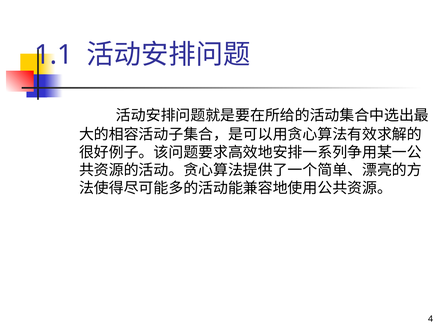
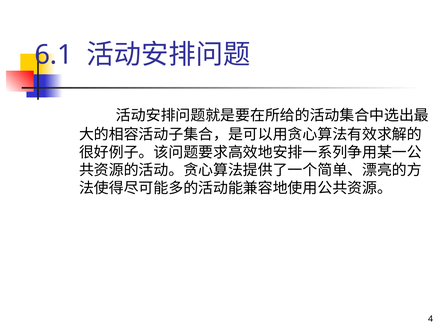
1.1: 1.1 -> 6.1
